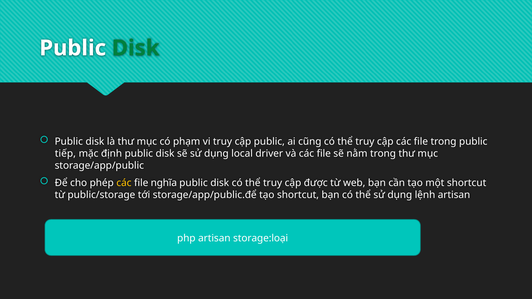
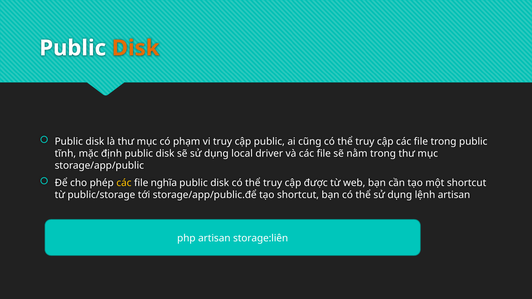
Disk at (136, 48) colour: green -> orange
tiếp: tiếp -> tĩnh
storage:loại: storage:loại -> storage:liên
